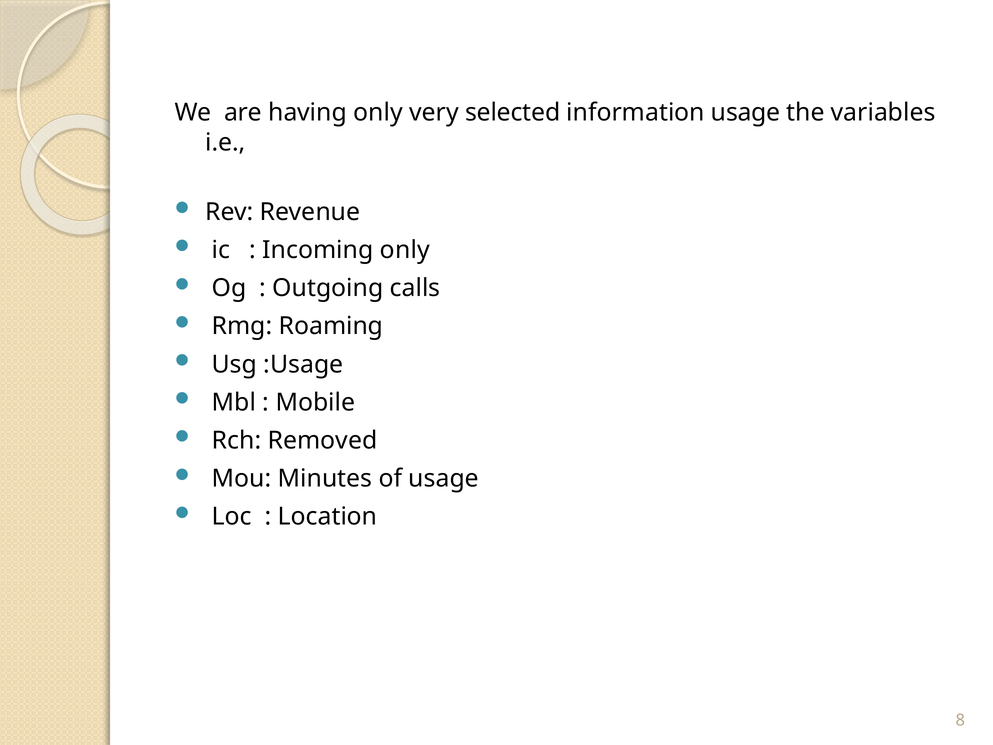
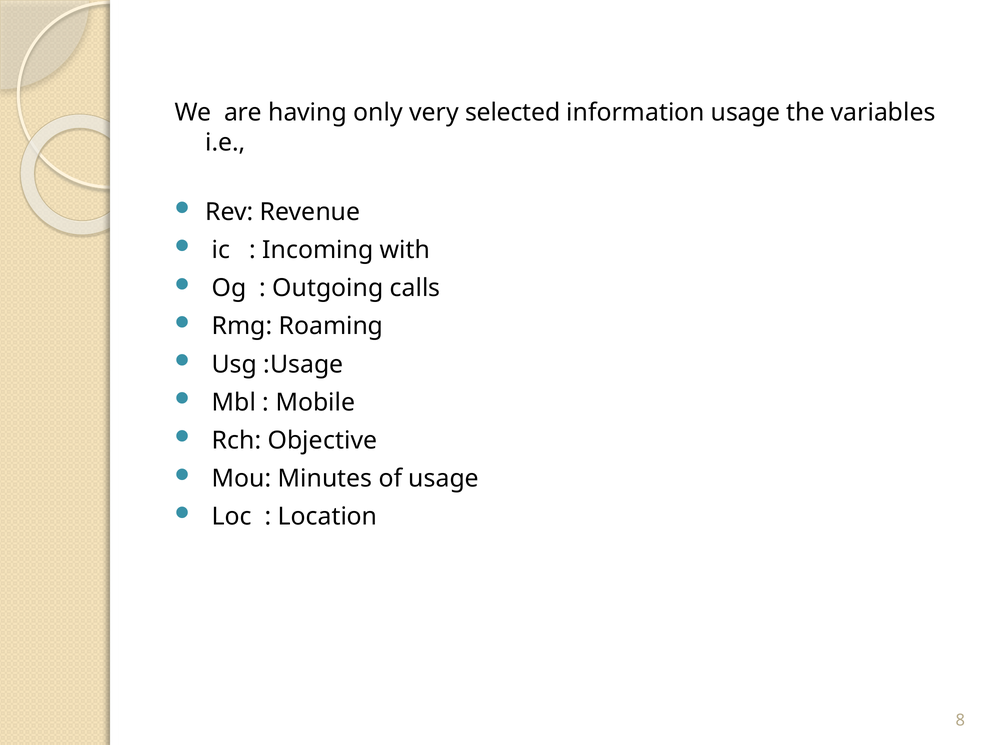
Incoming only: only -> with
Removed: Removed -> Objective
